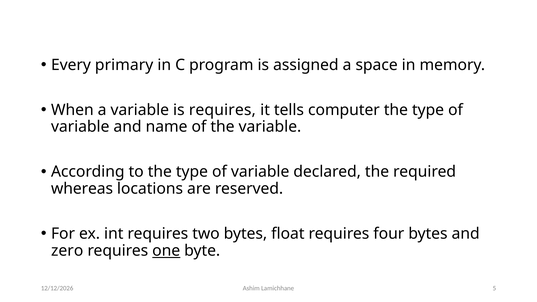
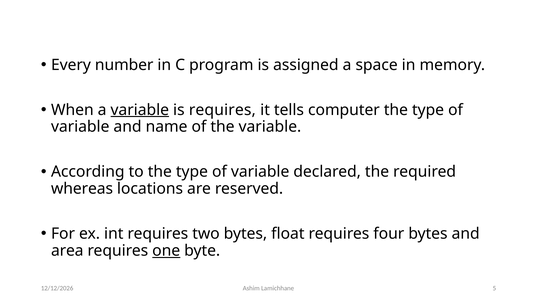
primary: primary -> number
variable at (140, 110) underline: none -> present
zero: zero -> area
